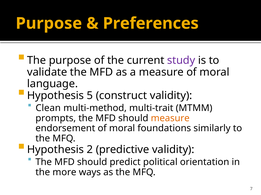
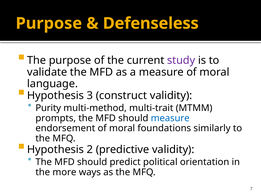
Preferences: Preferences -> Defenseless
5: 5 -> 3
Clean: Clean -> Purity
measure at (170, 119) colour: orange -> blue
